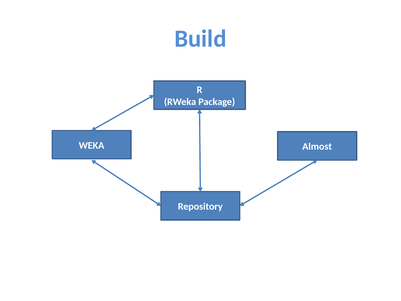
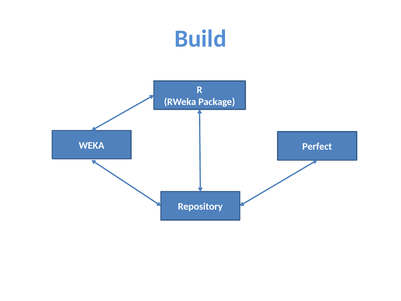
Almost: Almost -> Perfect
